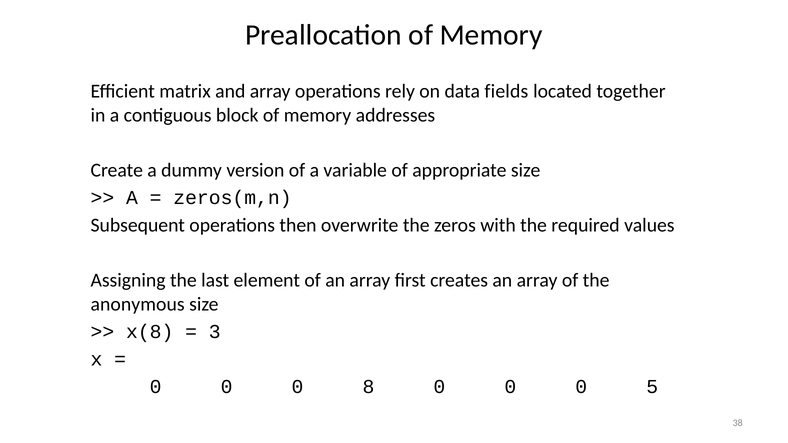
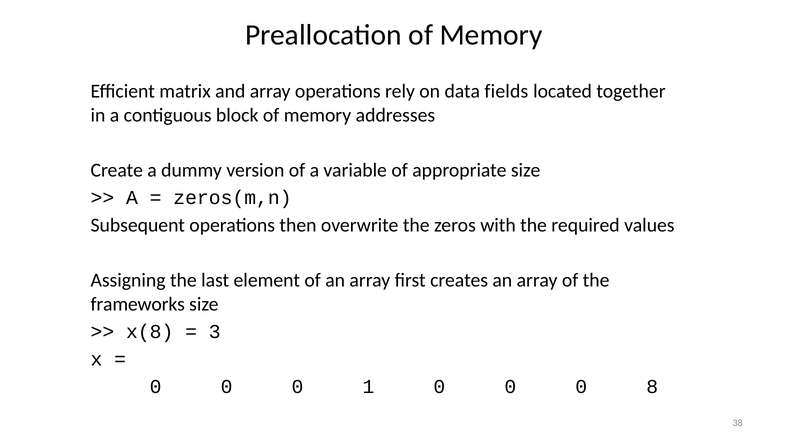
anonymous: anonymous -> frameworks
8: 8 -> 1
5: 5 -> 8
